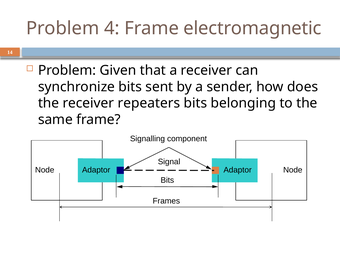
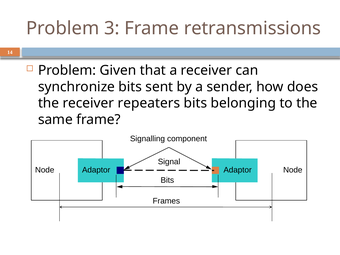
4: 4 -> 3
electromagnetic: electromagnetic -> retransmissions
